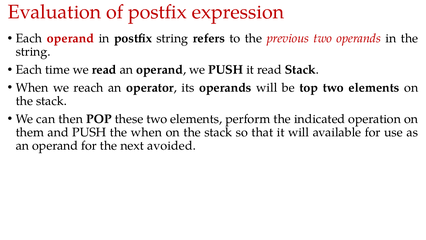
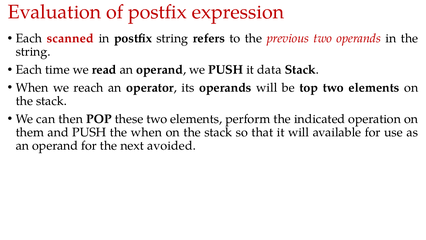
Each operand: operand -> scanned
it read: read -> data
